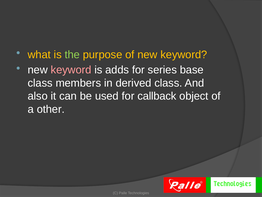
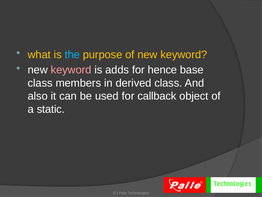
the colour: light green -> light blue
series: series -> hence
other: other -> static
